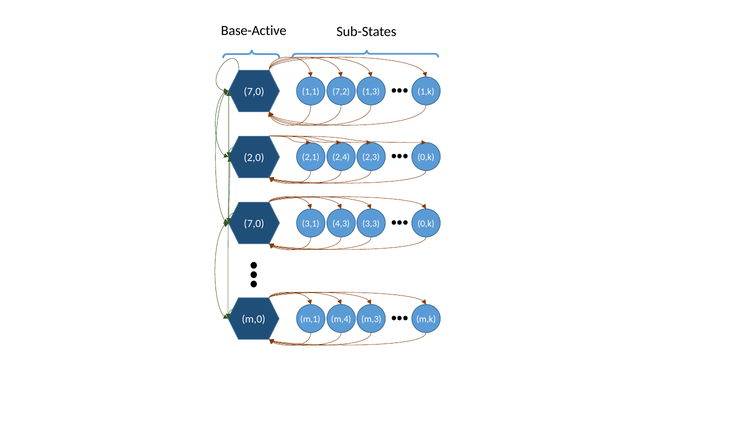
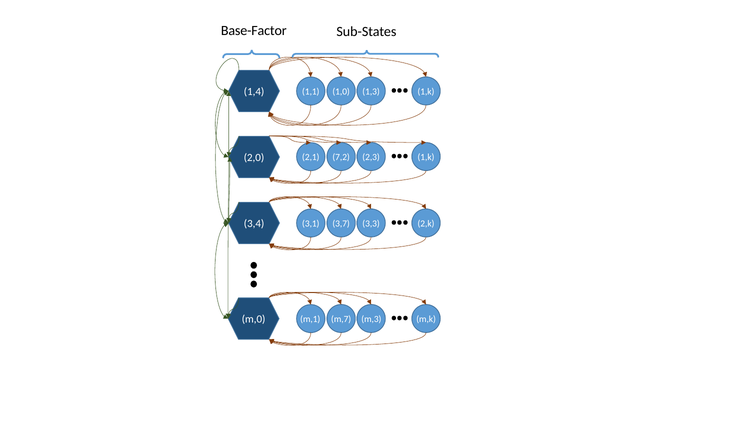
Base-Active: Base-Active -> Base-Factor
7,0 at (254, 92): 7,0 -> 1,4
7,2: 7,2 -> 1,0
2,4: 2,4 -> 7,2
2,3 0,k: 0,k -> 1,k
7,0 at (254, 224): 7,0 -> 3,4
4,3: 4,3 -> 3,7
3,3 0,k: 0,k -> 2,k
m,4: m,4 -> m,7
